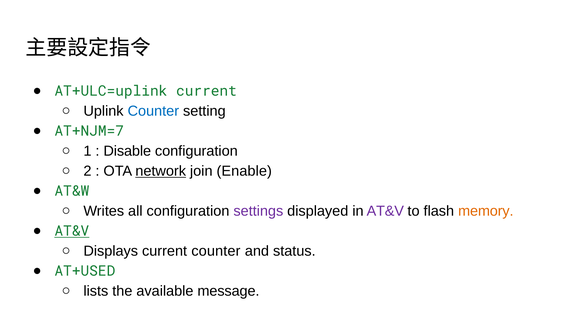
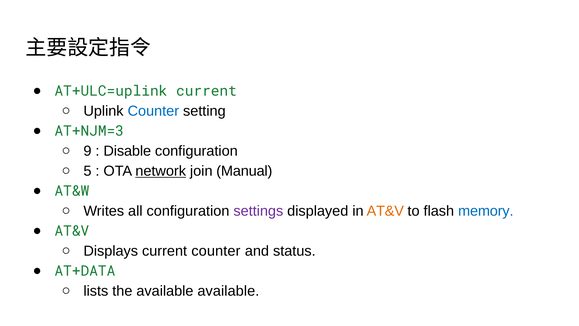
AT+NJM=7: AT+NJM=7 -> AT+NJM=3
1: 1 -> 9
2: 2 -> 5
Enable: Enable -> Manual
AT&V at (385, 211) colour: purple -> orange
memory colour: orange -> blue
AT&V at (72, 231) underline: present -> none
AT+USED: AT+USED -> AT+DATA
available message: message -> available
